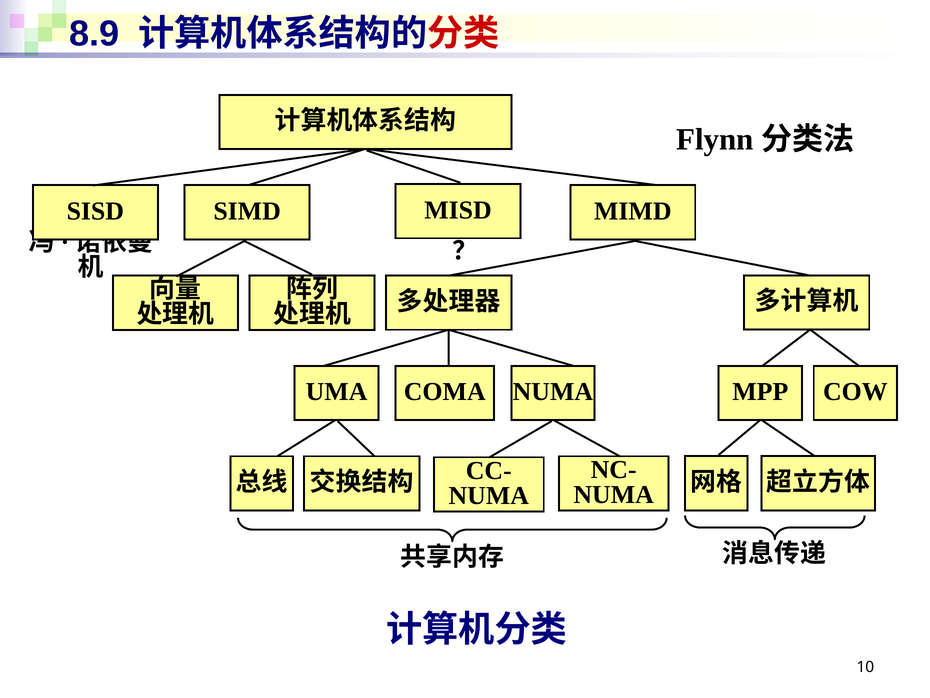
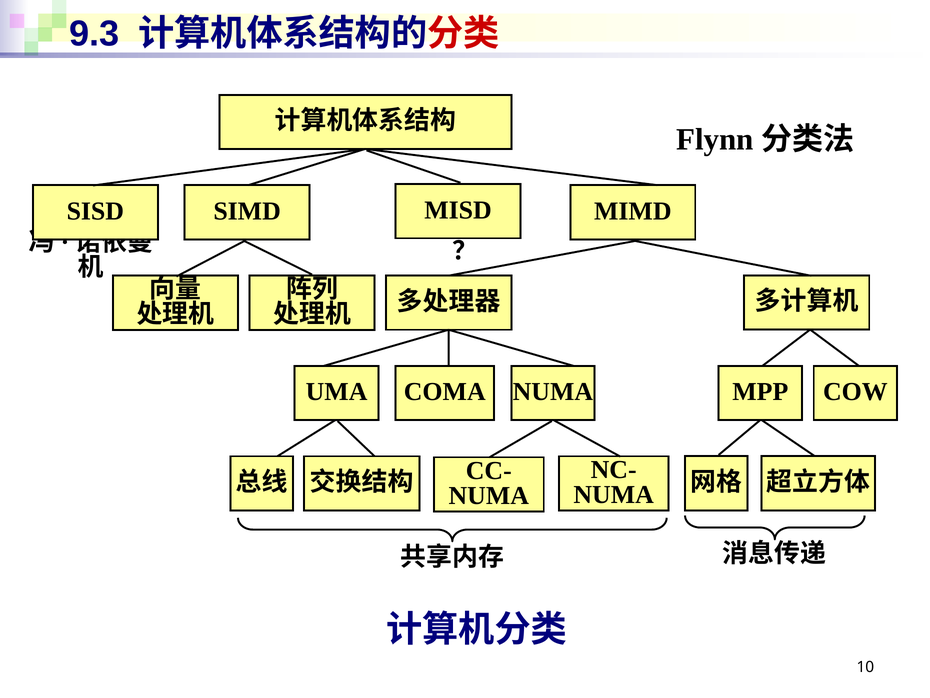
8.9: 8.9 -> 9.3
